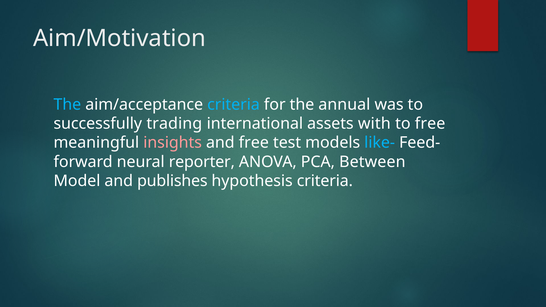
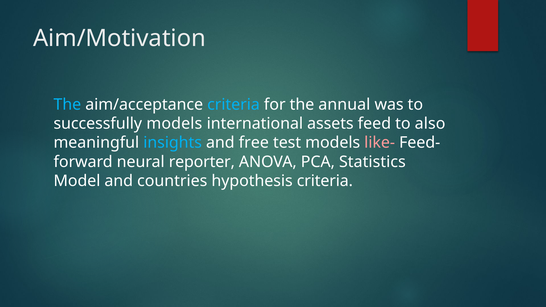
successfully trading: trading -> models
with: with -> feed
to free: free -> also
insights colour: pink -> light blue
like- colour: light blue -> pink
Between: Between -> Statistics
publishes: publishes -> countries
